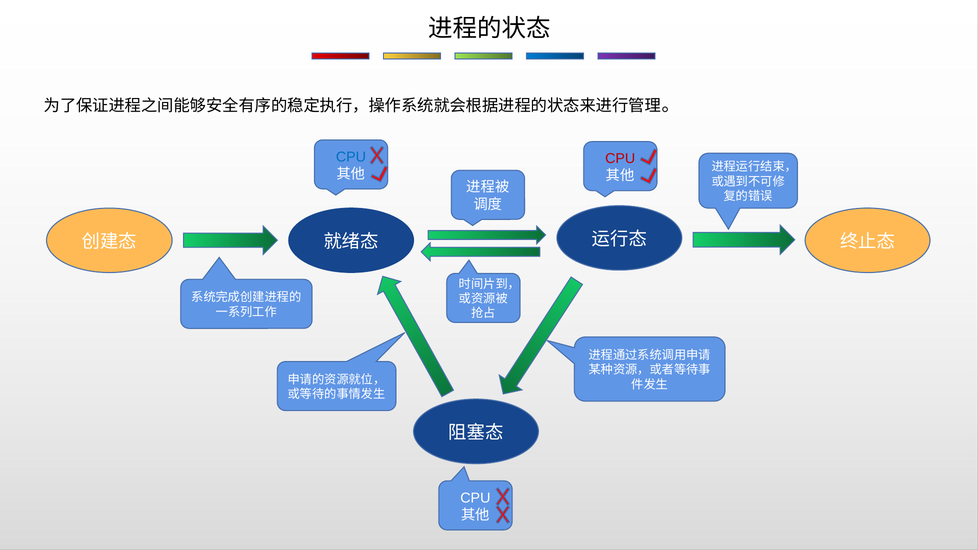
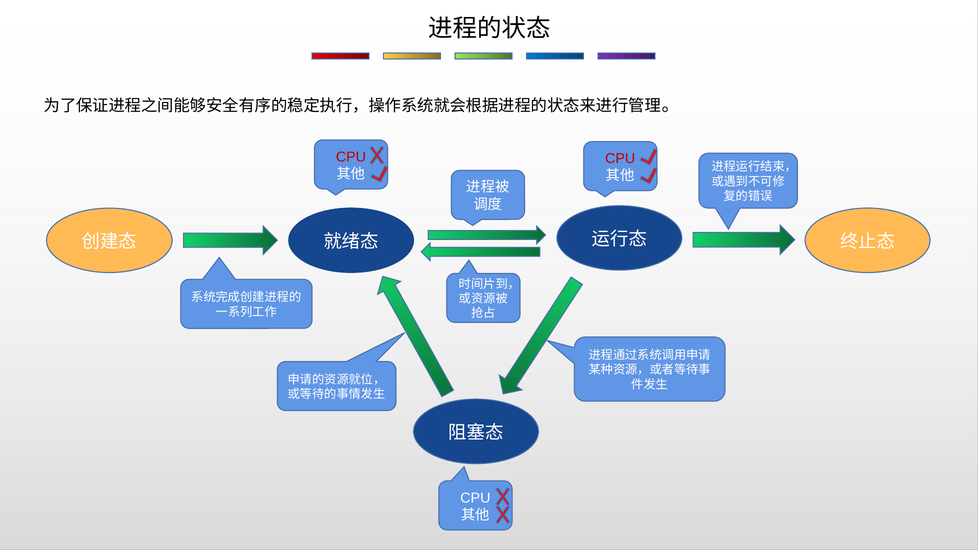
CPU at (351, 157) colour: blue -> red
